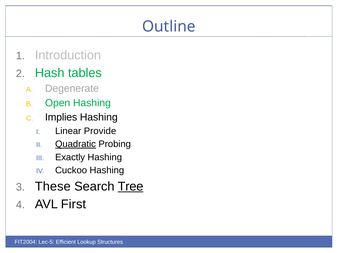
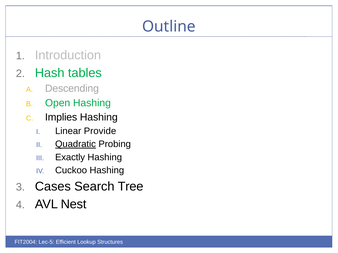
Degenerate: Degenerate -> Descending
These: These -> Cases
Tree underline: present -> none
First: First -> Nest
